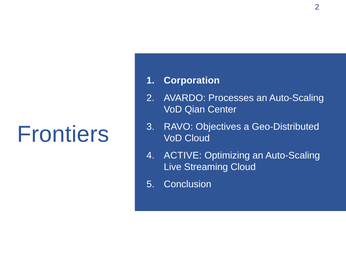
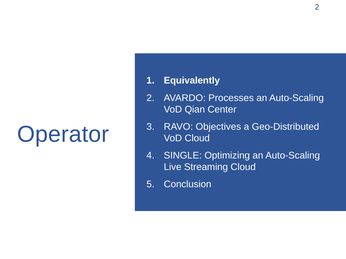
Corporation: Corporation -> Equivalently
Frontiers: Frontiers -> Operator
ACTIVE: ACTIVE -> SINGLE
